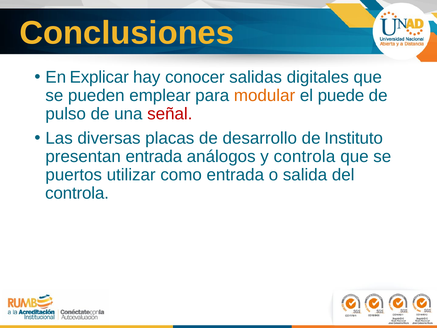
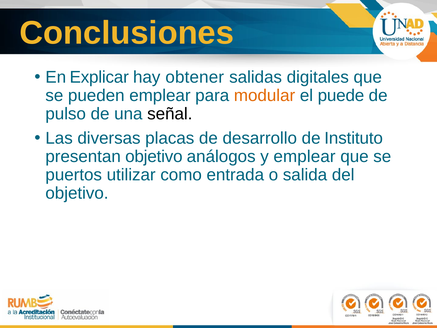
conocer: conocer -> obtener
señal colour: red -> black
presentan entrada: entrada -> objetivo
y controla: controla -> emplear
controla at (77, 193): controla -> objetivo
